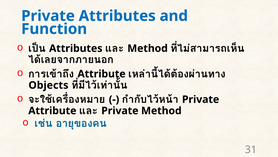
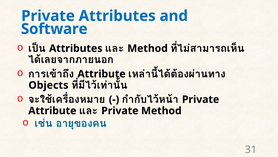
Function: Function -> Software
